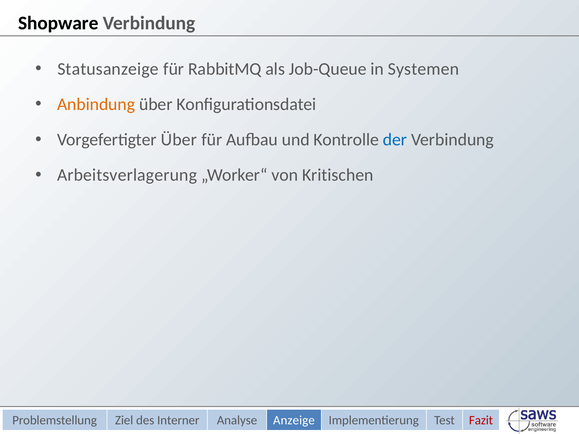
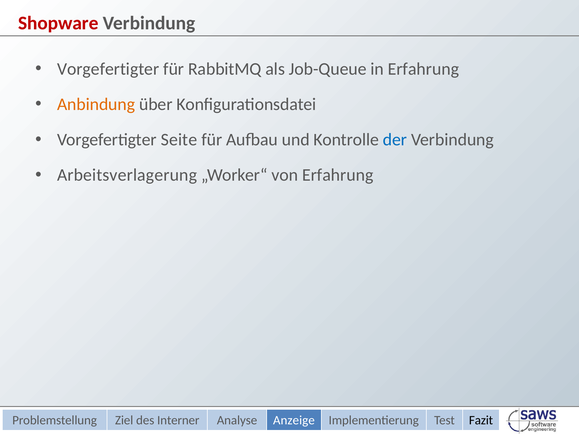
Shopware colour: black -> red
Statusanzeige at (108, 69): Statusanzeige -> Vorgefertigter
in Systemen: Systemen -> Erfahrung
Vorgefertigter Über: Über -> Seite
von Kritischen: Kritischen -> Erfahrung
Fazit colour: red -> black
